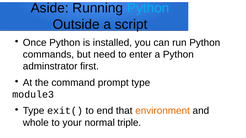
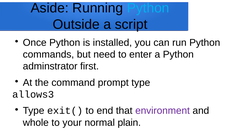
module3: module3 -> allows3
environment colour: orange -> purple
triple: triple -> plain
